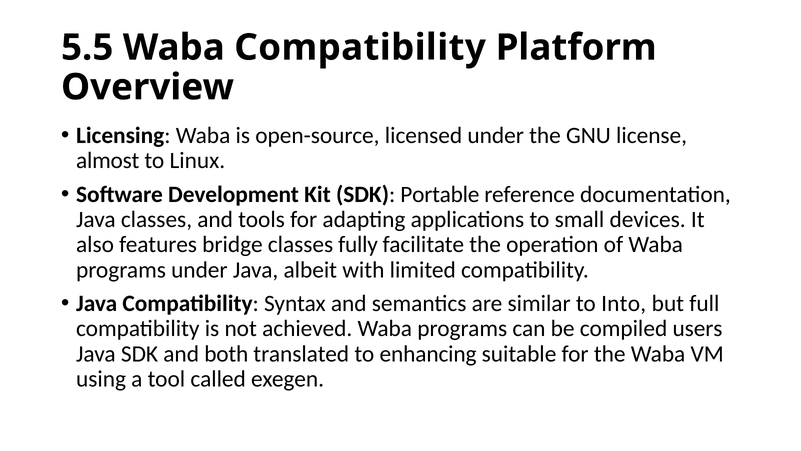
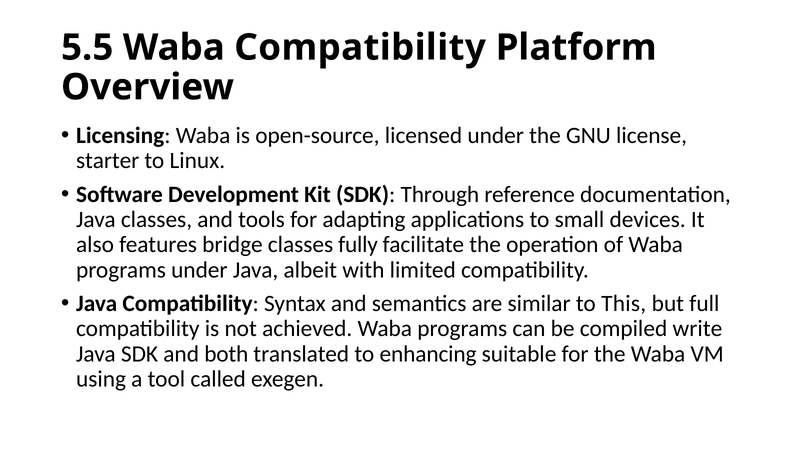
almost: almost -> starter
Portable: Portable -> Through
Into: Into -> This
users: users -> write
